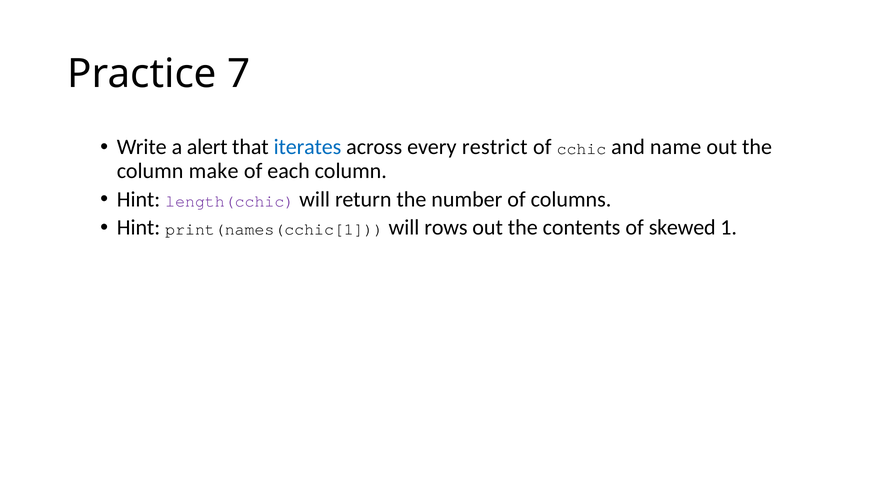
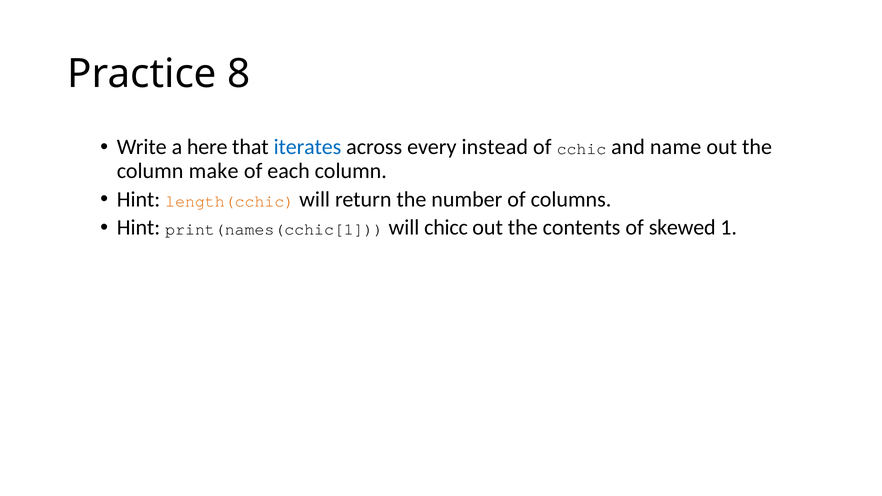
7: 7 -> 8
alert: alert -> here
restrict: restrict -> instead
length(cchic colour: purple -> orange
rows: rows -> chicc
